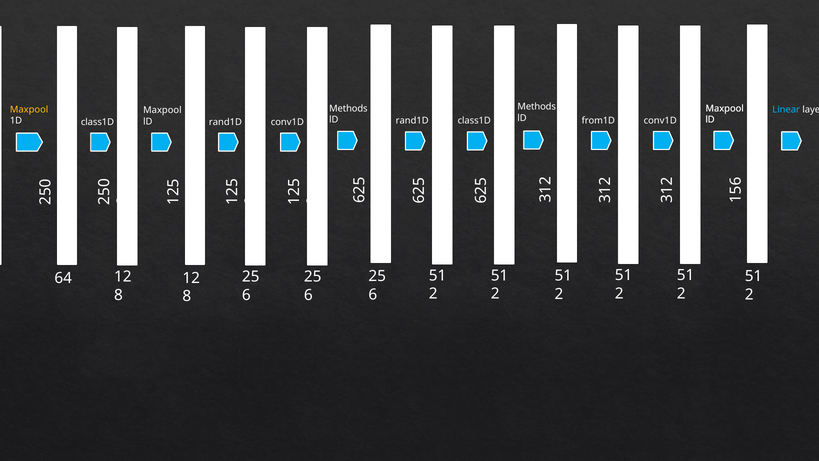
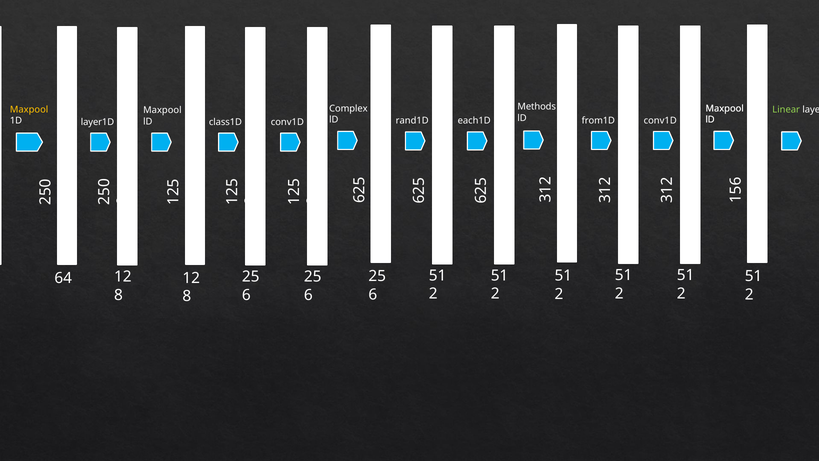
Methods at (348, 109): Methods -> Complex
Linear colour: light blue -> light green
class1D at (474, 121): class1D -> each1D
class1D at (97, 122): class1D -> layer1D
rand1D at (225, 122): rand1D -> class1D
